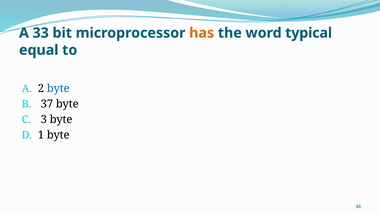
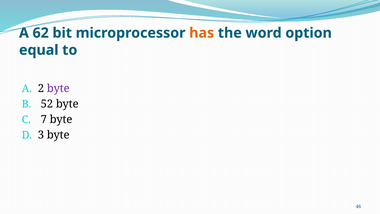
33: 33 -> 62
typical: typical -> option
byte at (58, 88) colour: blue -> purple
37: 37 -> 52
3: 3 -> 7
1: 1 -> 3
